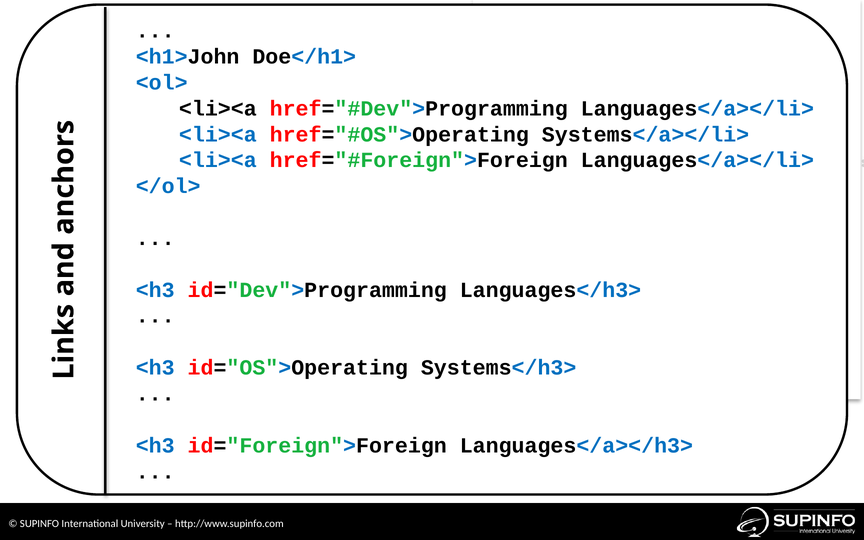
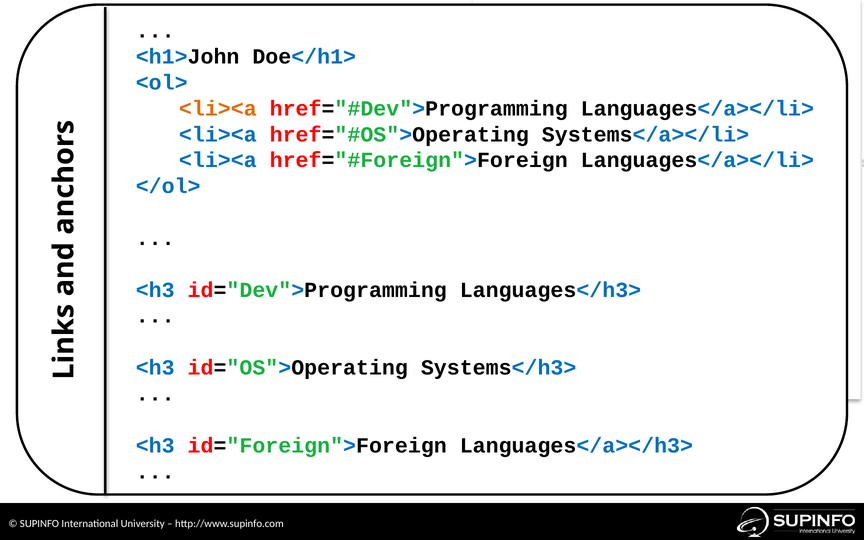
<li><a at (218, 108) colour: black -> orange
